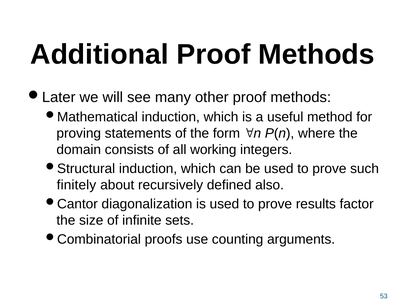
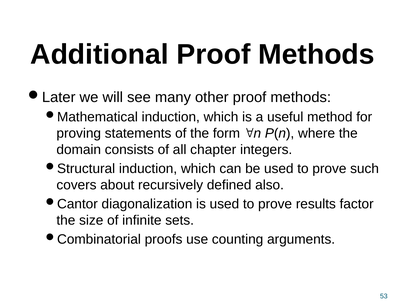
working: working -> chapter
finitely: finitely -> covers
